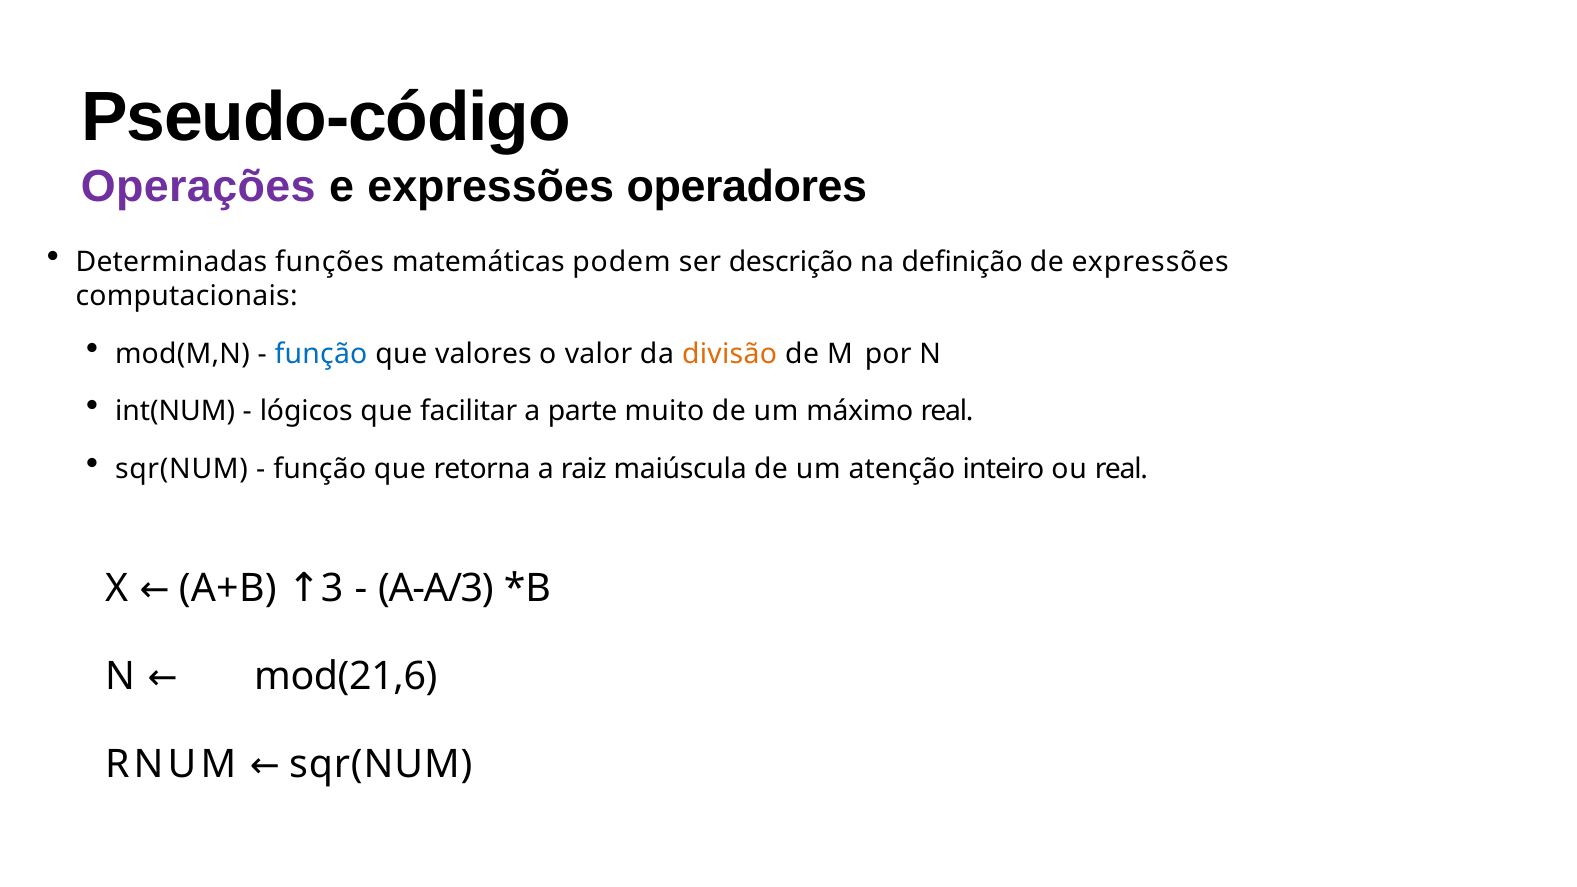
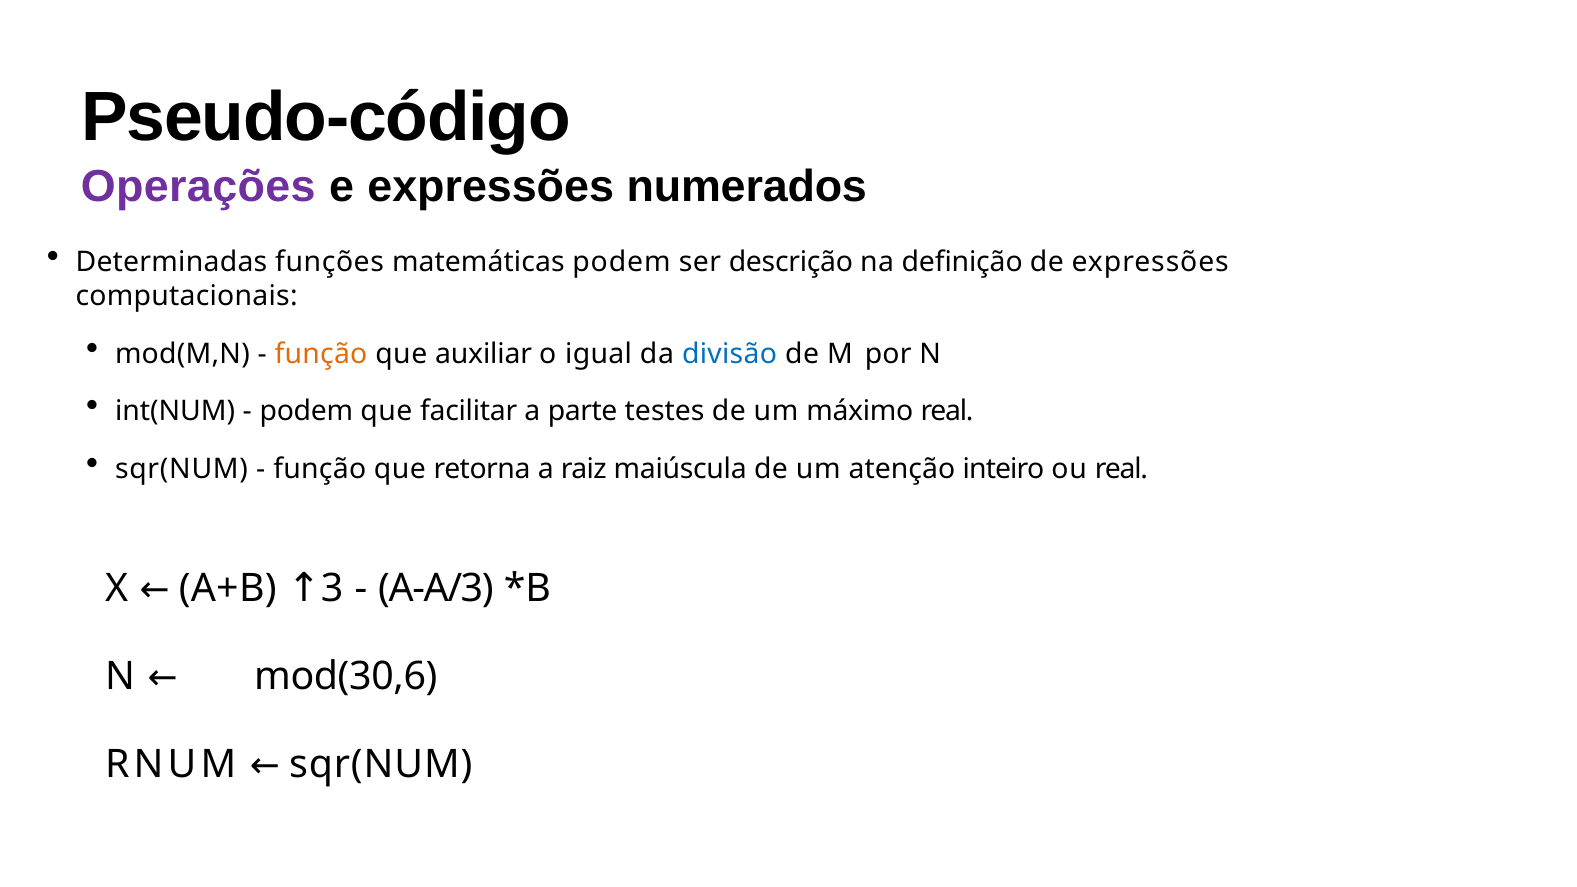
operadores: operadores -> numerados
função at (321, 354) colour: blue -> orange
valores: valores -> auxiliar
valor: valor -> igual
divisão colour: orange -> blue
lógicos at (306, 411): lógicos -> podem
muito: muito -> testes
mod(21,6: mod(21,6 -> mod(30,6
